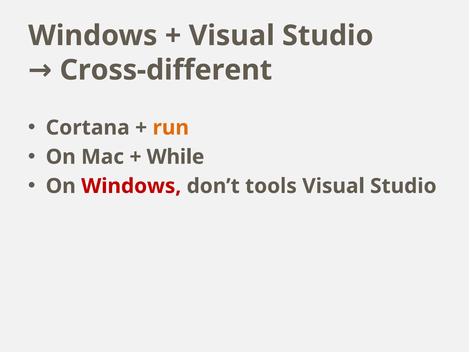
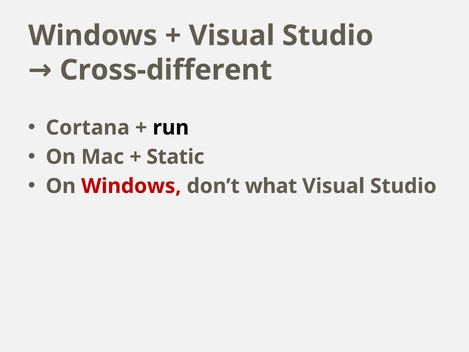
run colour: orange -> black
While: While -> Static
tools: tools -> what
